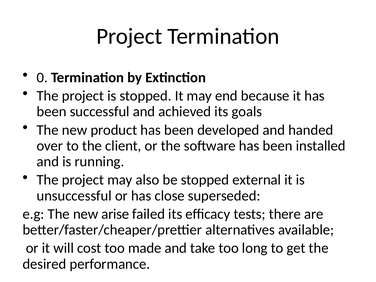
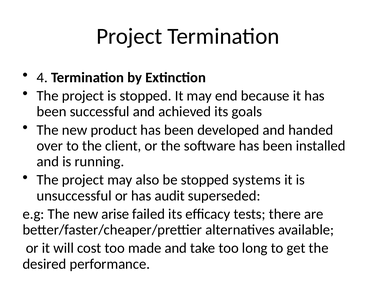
0: 0 -> 4
external: external -> systems
close: close -> audit
